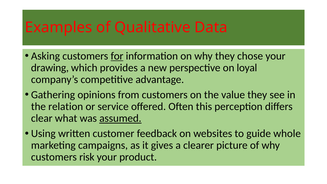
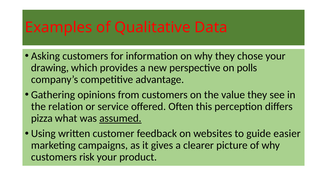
for underline: present -> none
loyal: loyal -> polls
clear: clear -> pizza
whole: whole -> easier
